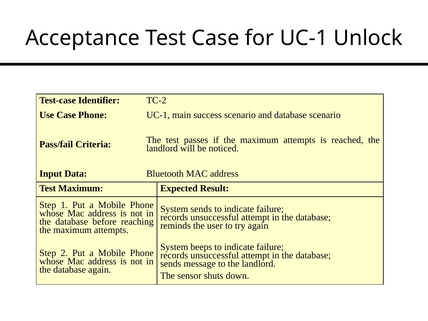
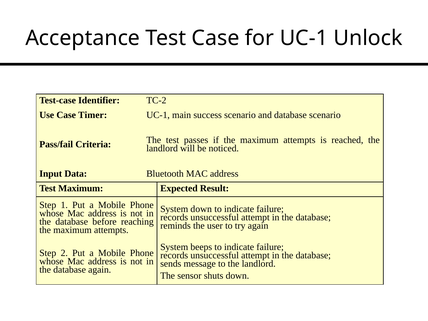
Case Phone: Phone -> Timer
System sends: sends -> down
